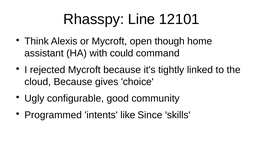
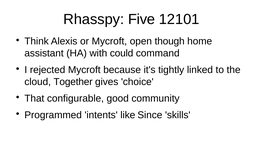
Line: Line -> Five
cloud Because: Because -> Together
Ugly: Ugly -> That
